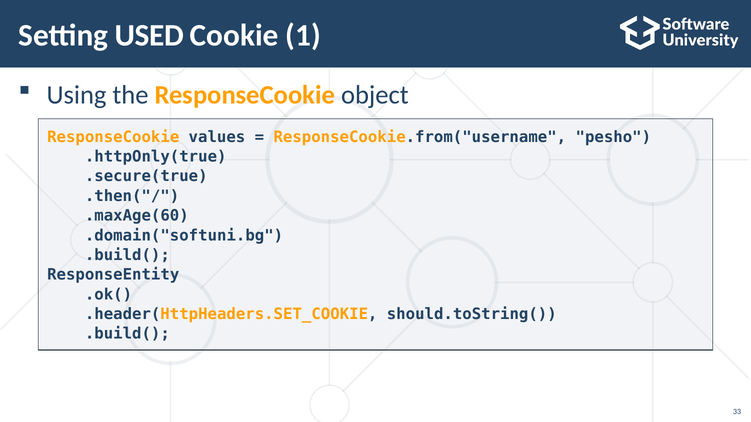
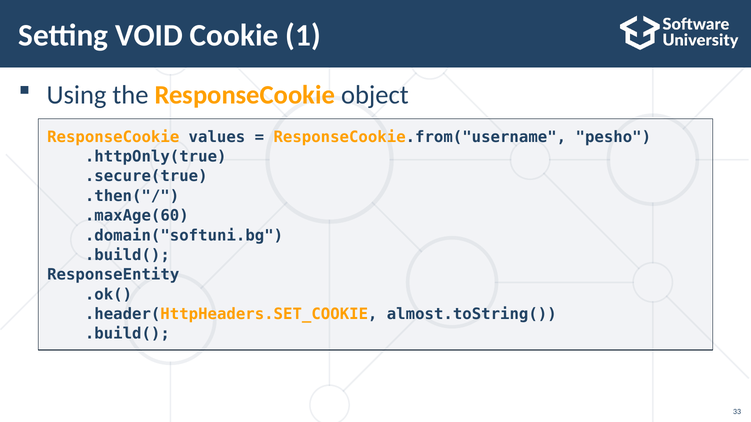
USED: USED -> VOID
should.toString(: should.toString( -> almost.toString(
